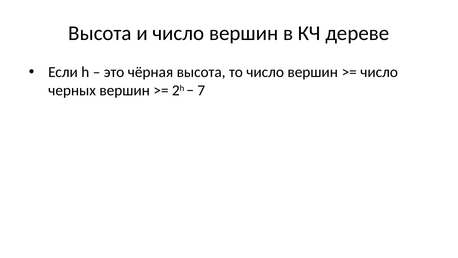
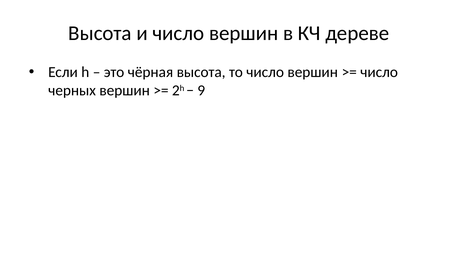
7: 7 -> 9
